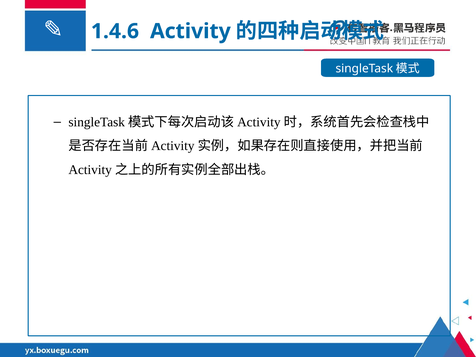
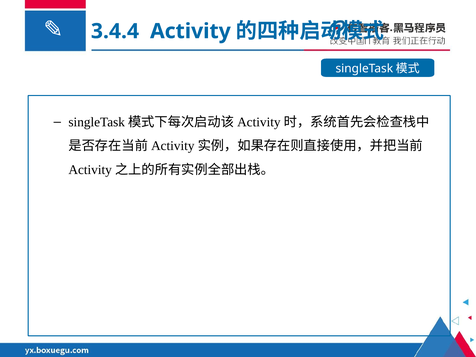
1.4.6: 1.4.6 -> 3.4.4
